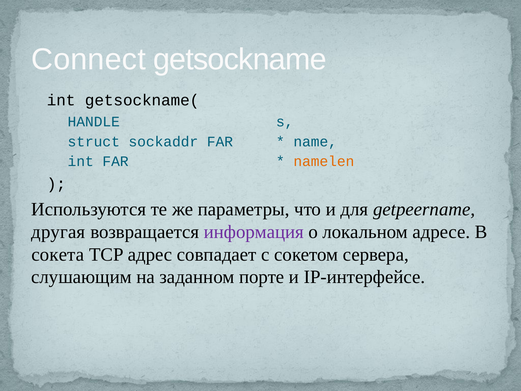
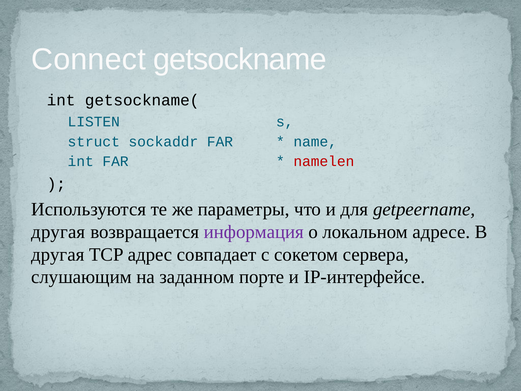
HANDLE: HANDLE -> LISTEN
namelen colour: orange -> red
сокета at (58, 254): сокета -> другая
